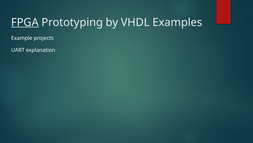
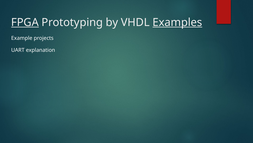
Examples underline: none -> present
